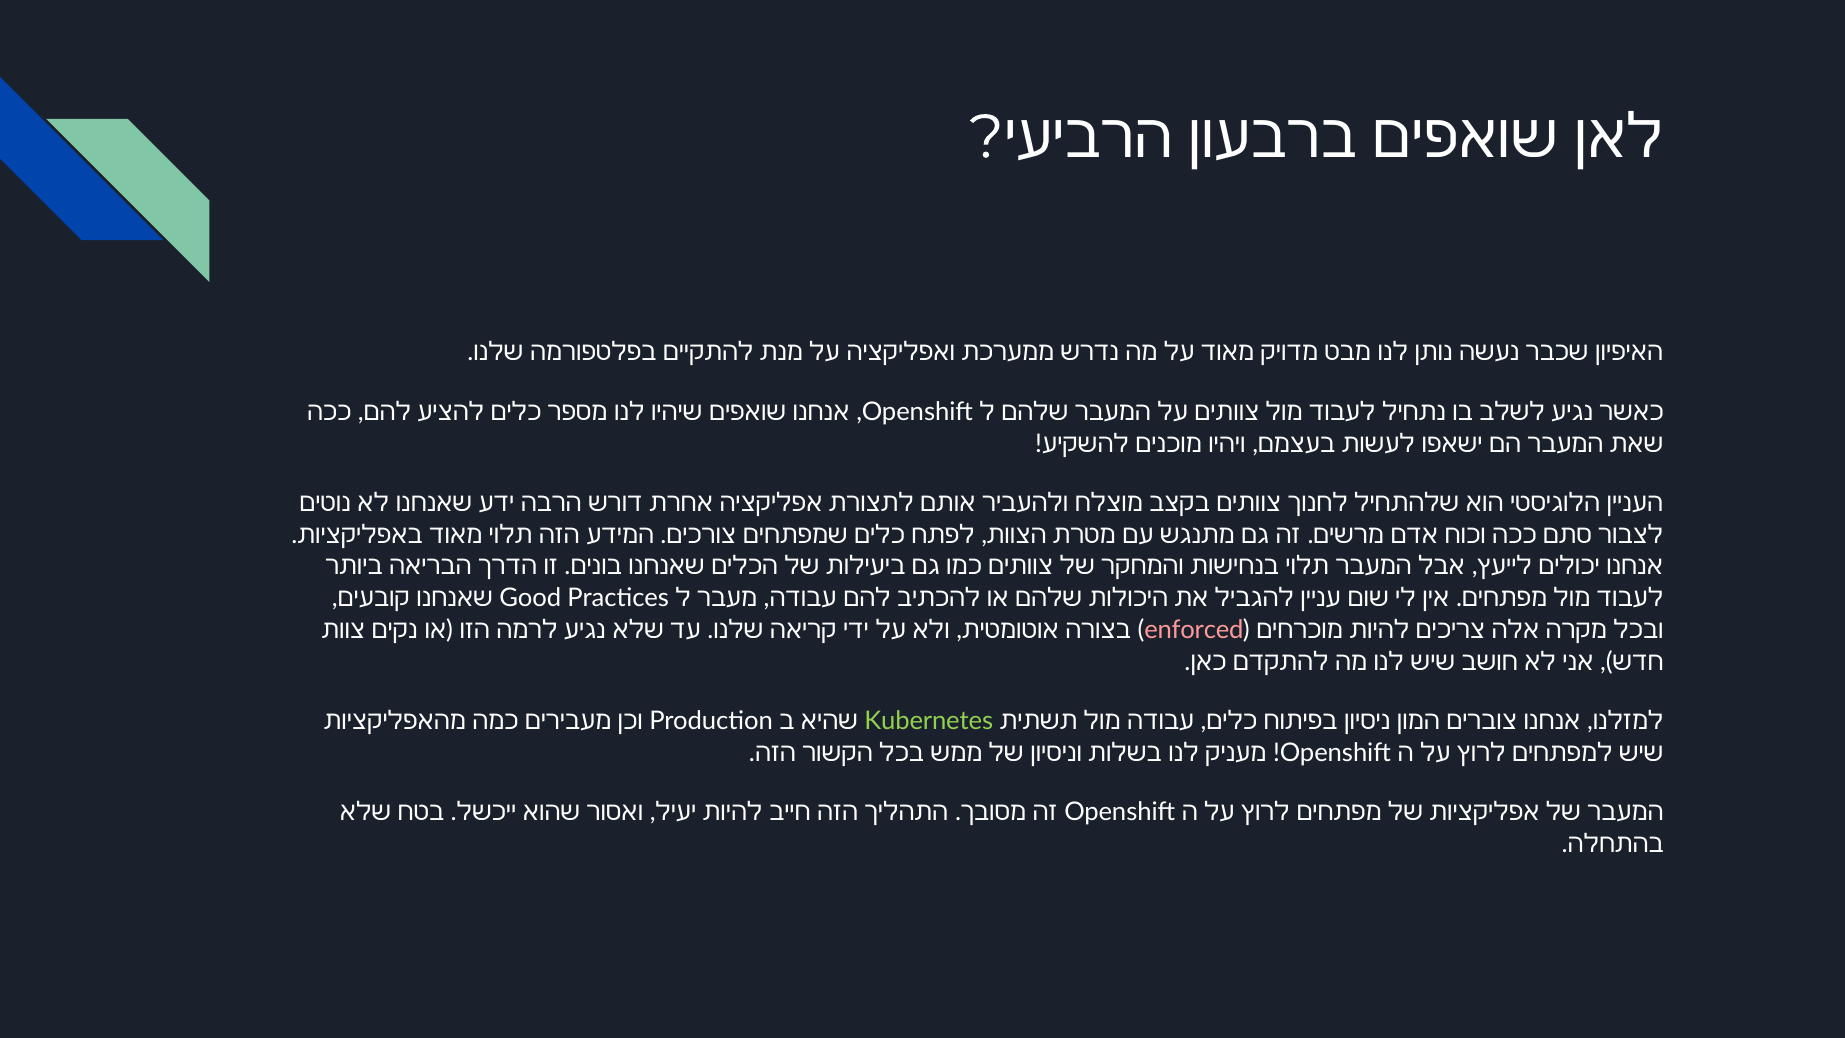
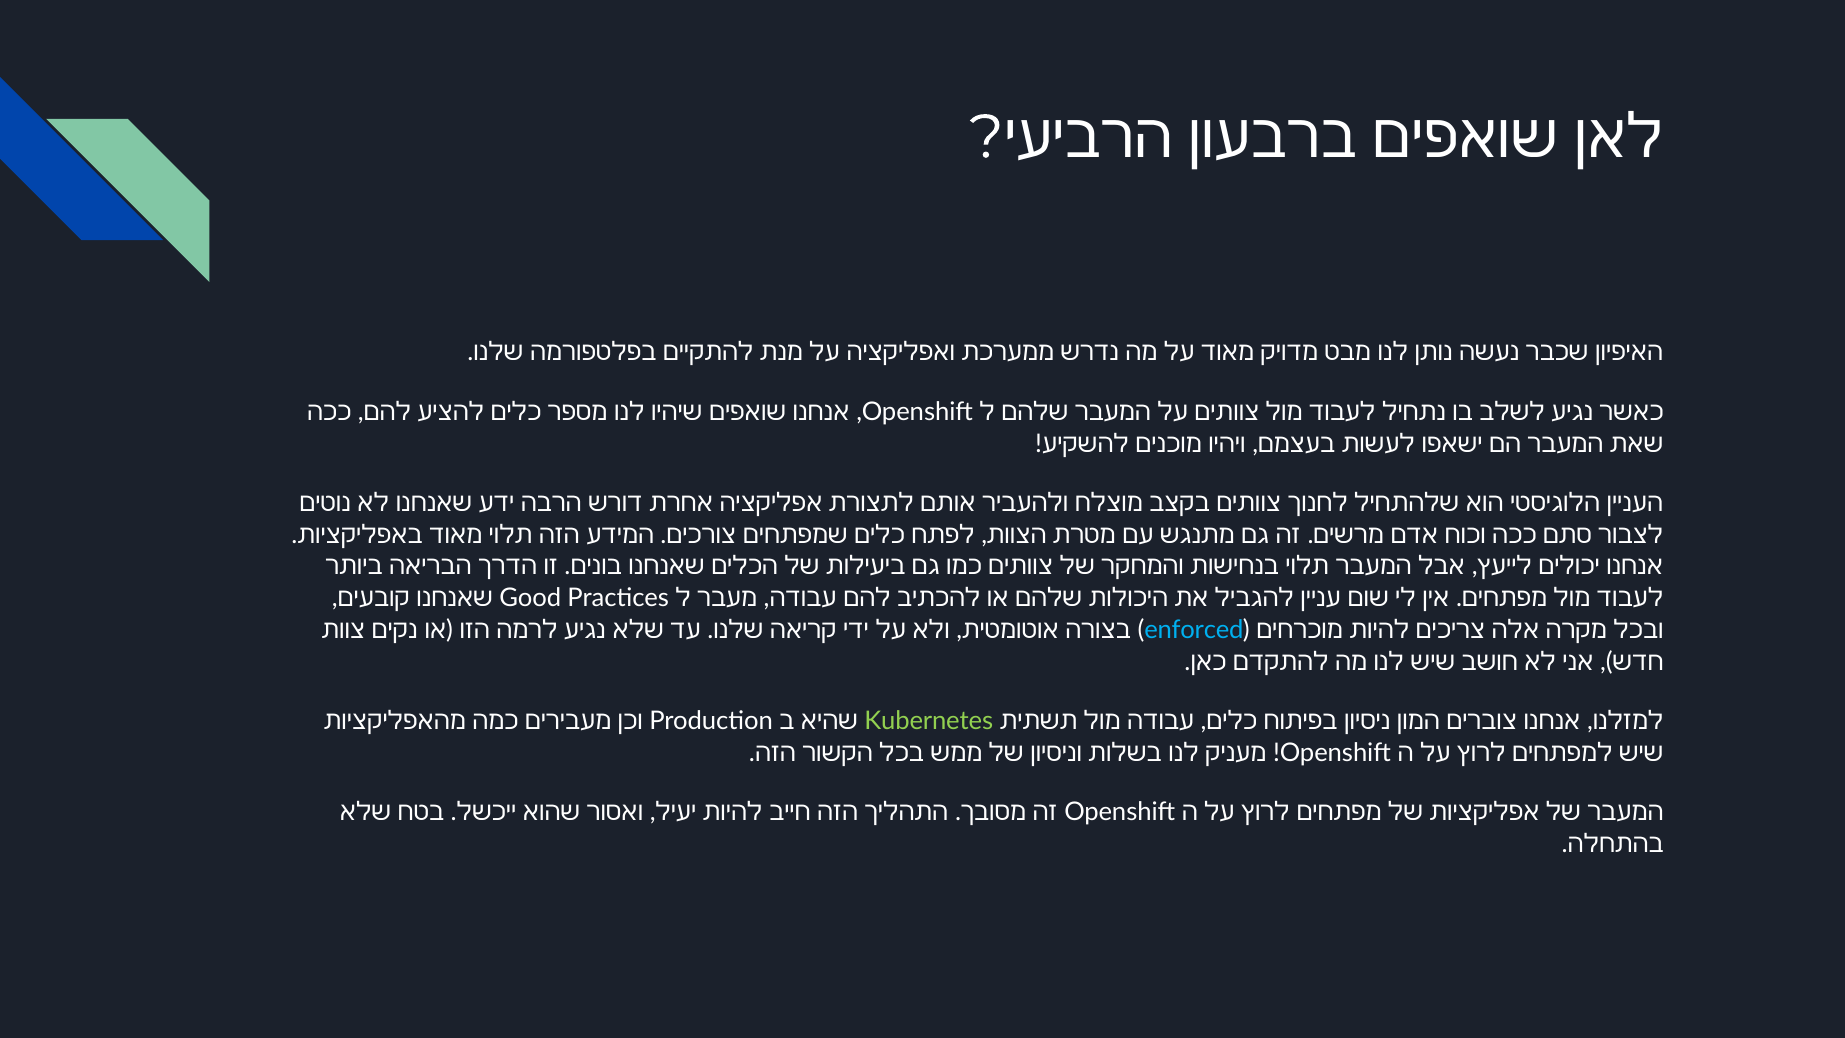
enforced colour: pink -> light blue
